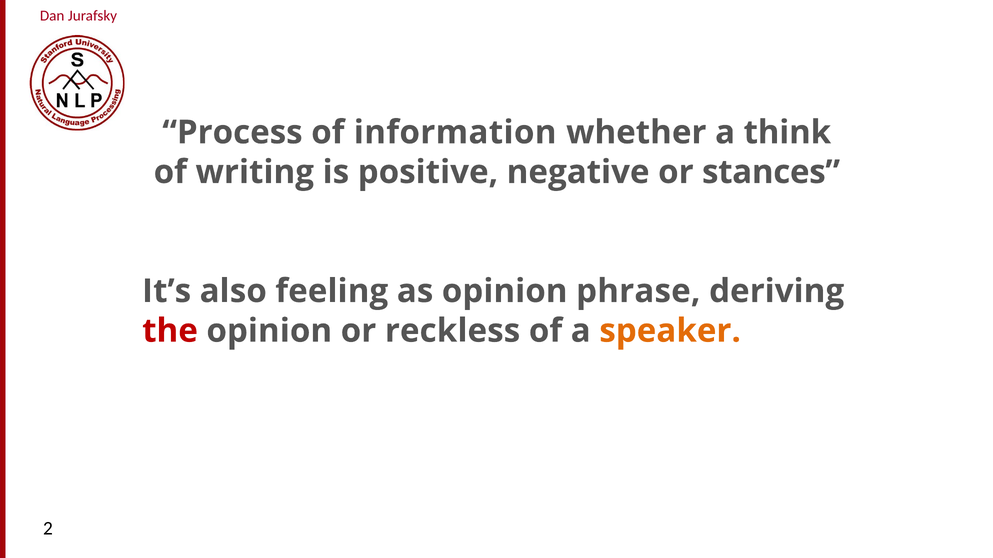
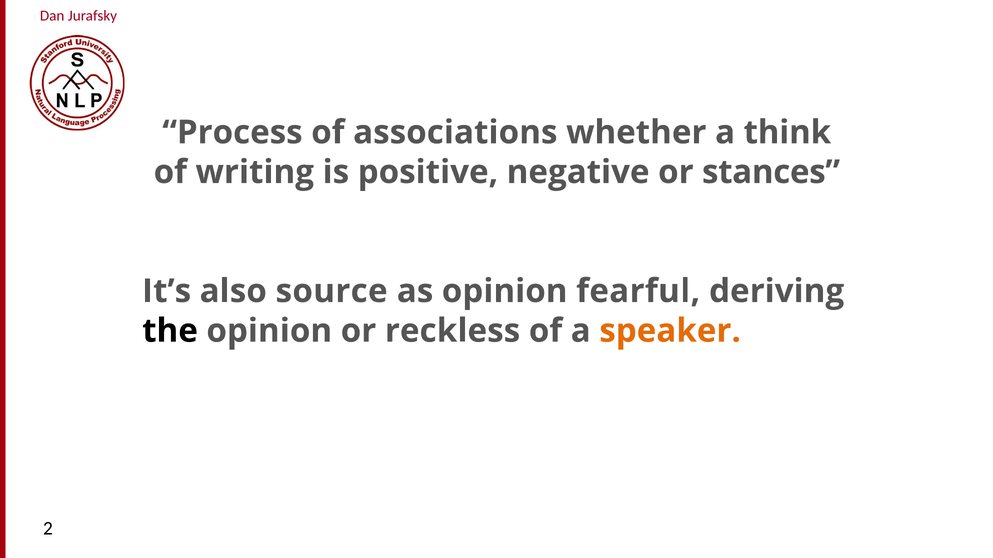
information: information -> associations
feeling: feeling -> source
phrase: phrase -> fearful
the colour: red -> black
